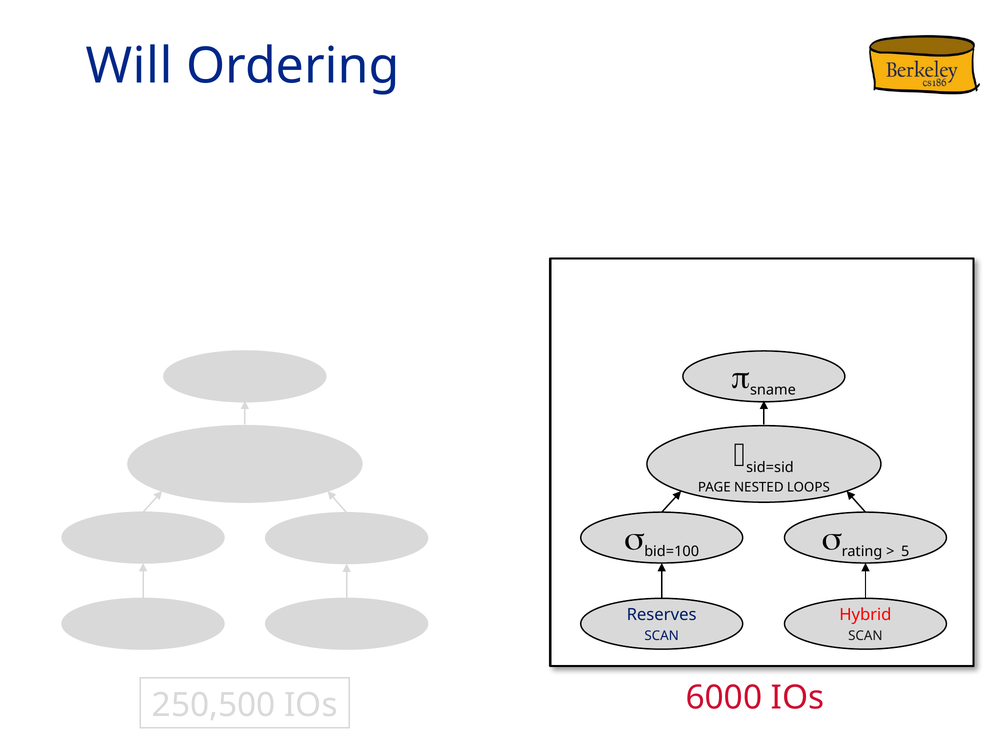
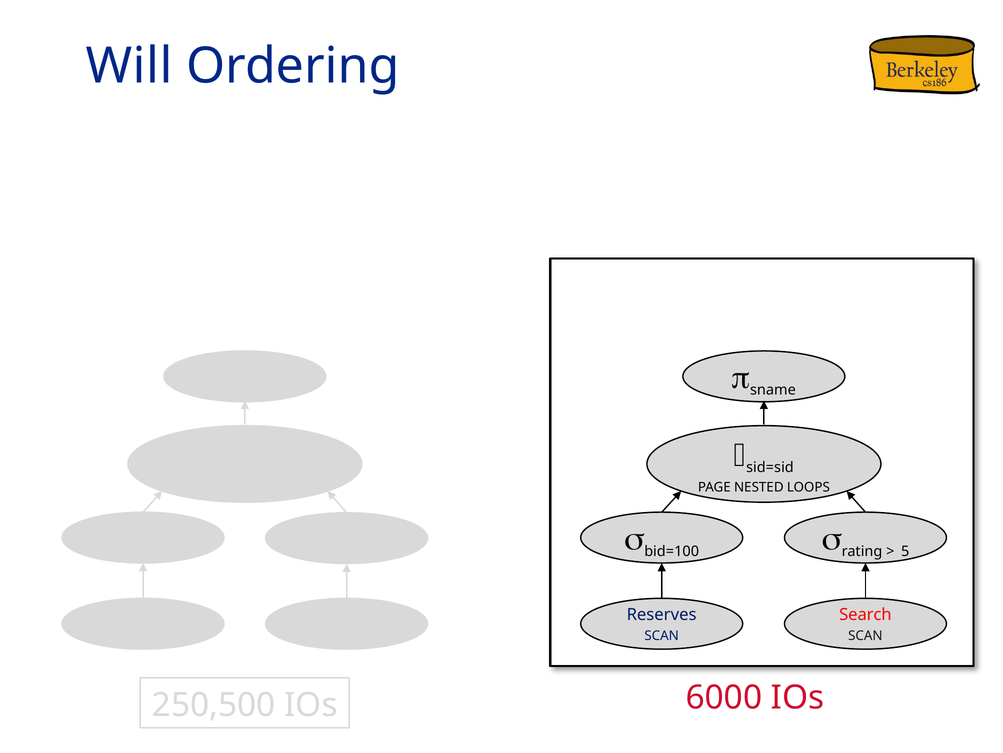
Hybrid: Hybrid -> Search
